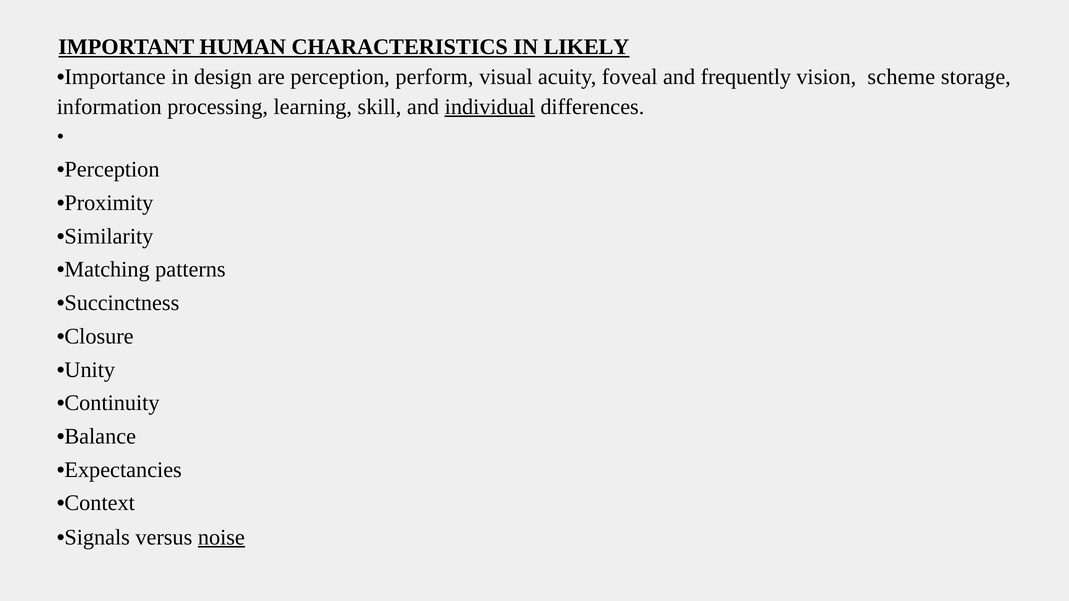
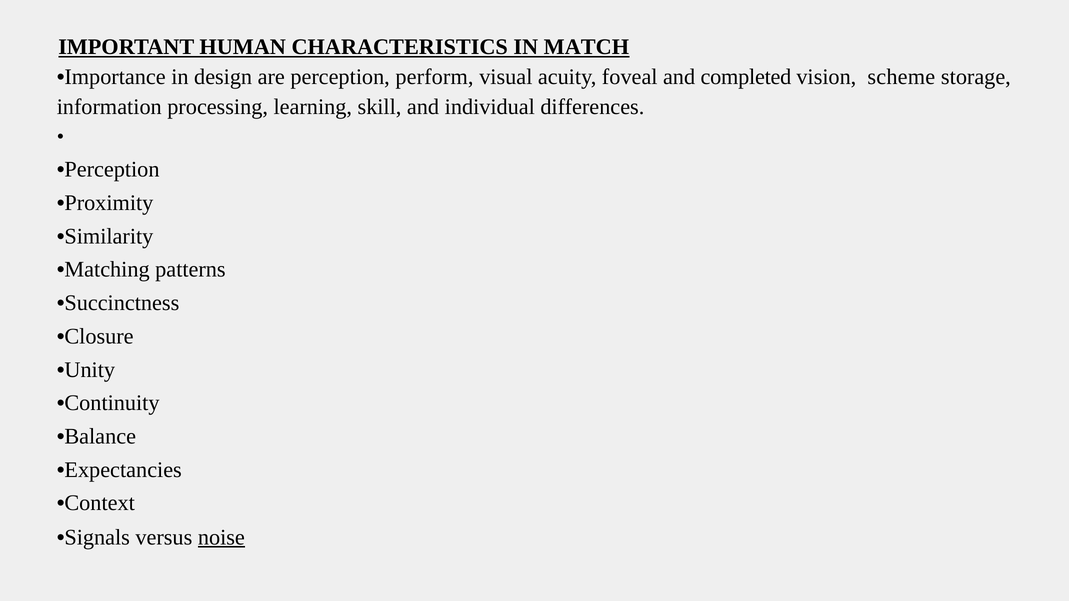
LIKELY: LIKELY -> MATCH
frequently: frequently -> completed
individual underline: present -> none
